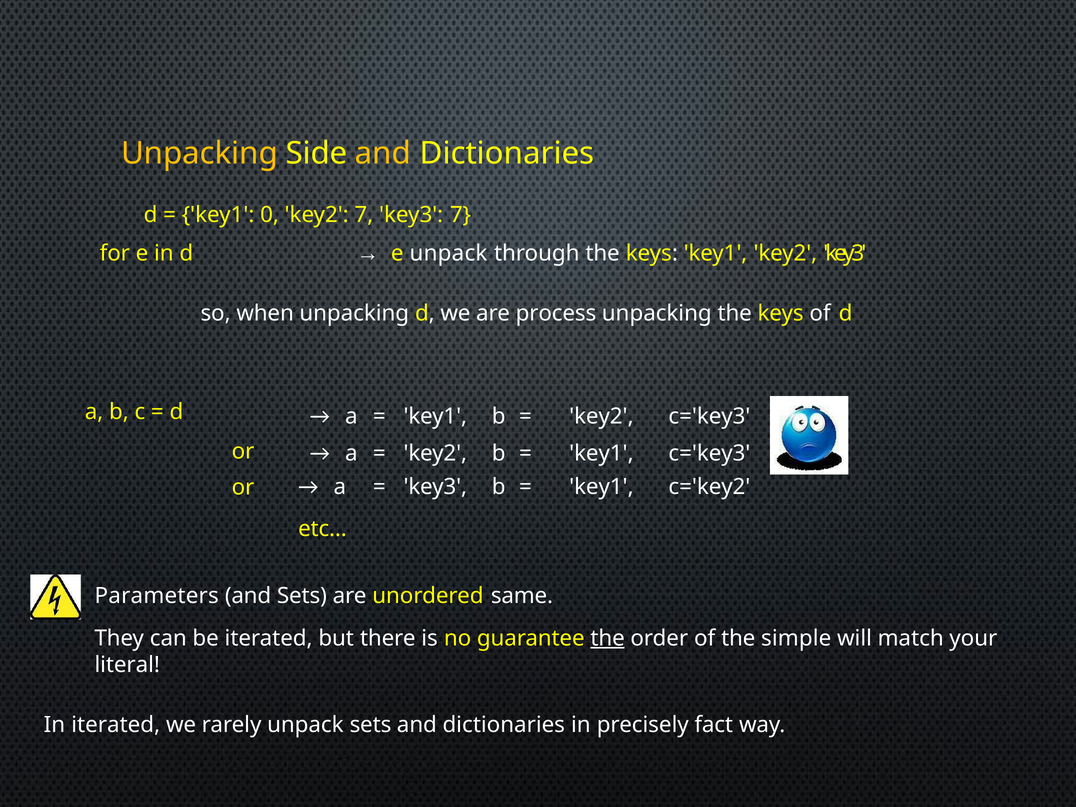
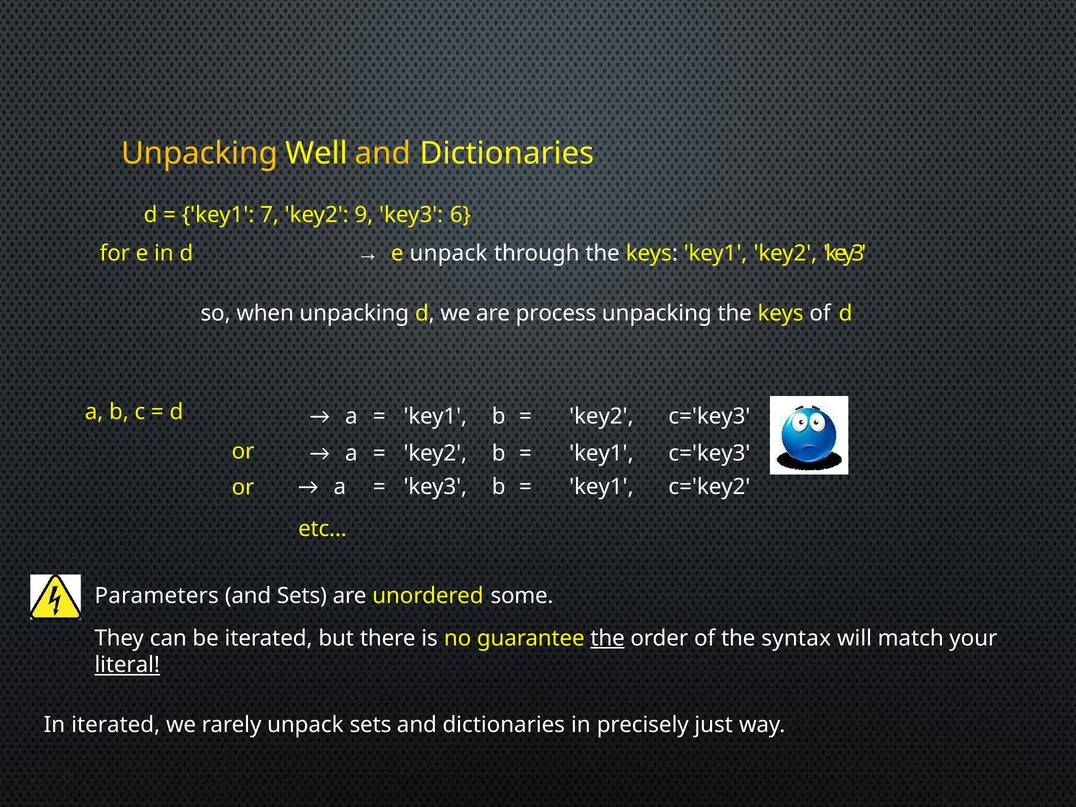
Side: Side -> Well
0: 0 -> 7
key2 7: 7 -> 9
key3 7: 7 -> 6
same: same -> some
simple: simple -> syntax
literal underline: none -> present
fact: fact -> just
